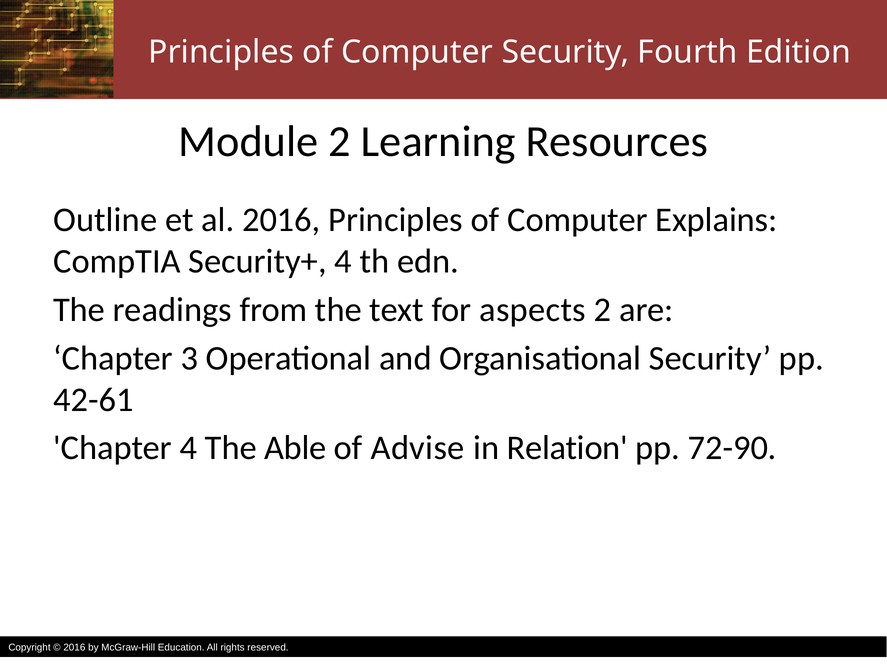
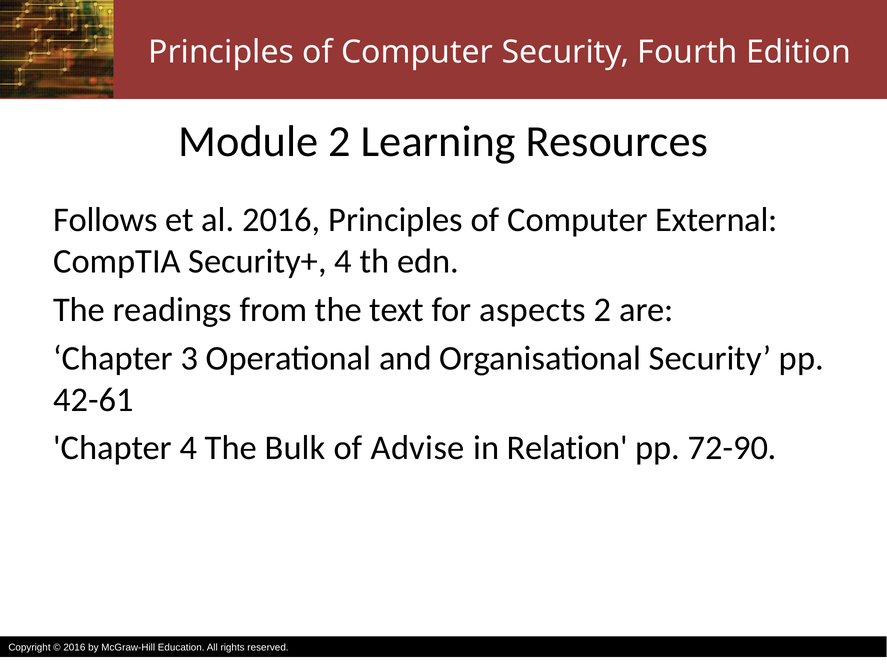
Outline: Outline -> Follows
Explains: Explains -> External
Able: Able -> Bulk
